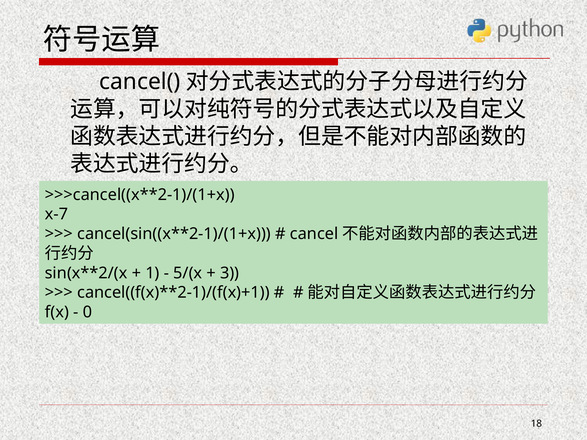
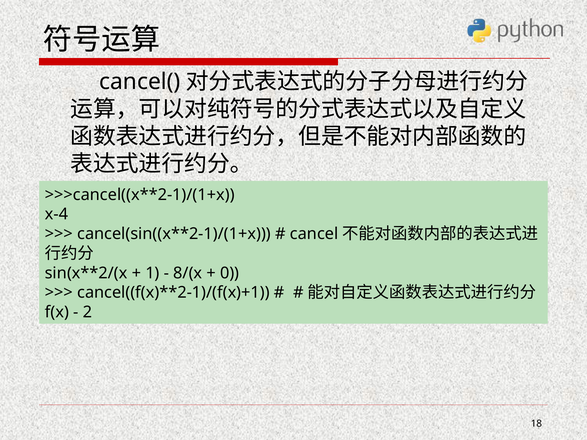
x-7: x-7 -> x-4
5/(x: 5/(x -> 8/(x
3: 3 -> 0
0: 0 -> 2
